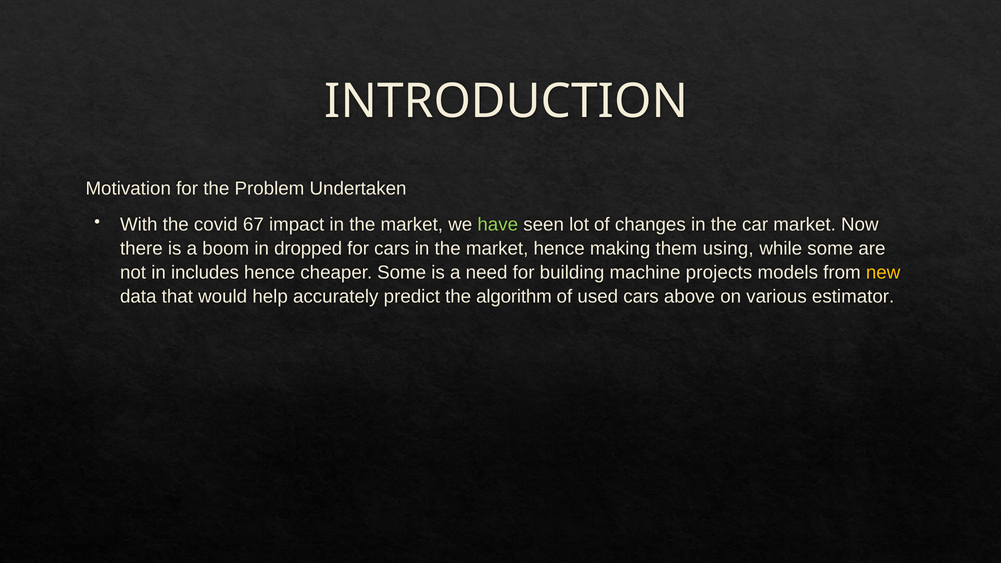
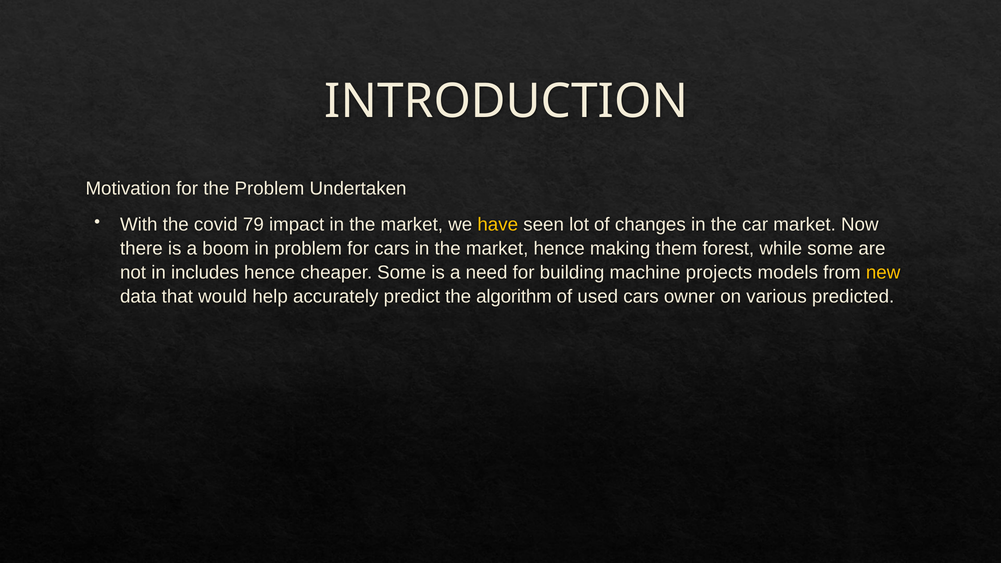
67: 67 -> 79
have colour: light green -> yellow
in dropped: dropped -> problem
using: using -> forest
above: above -> owner
estimator: estimator -> predicted
